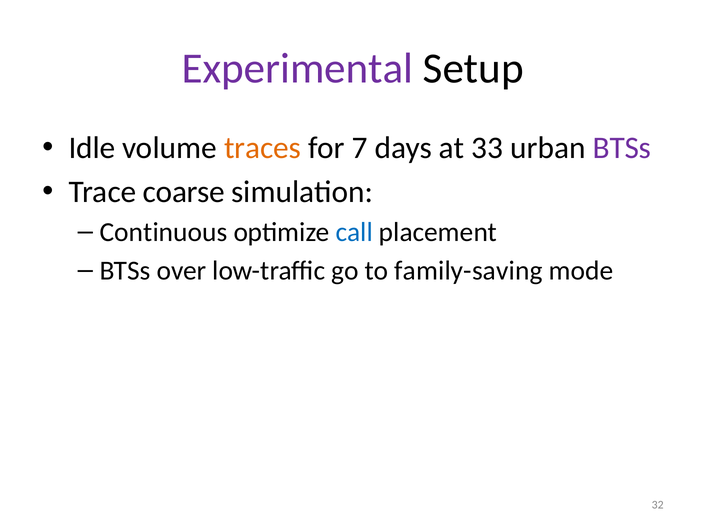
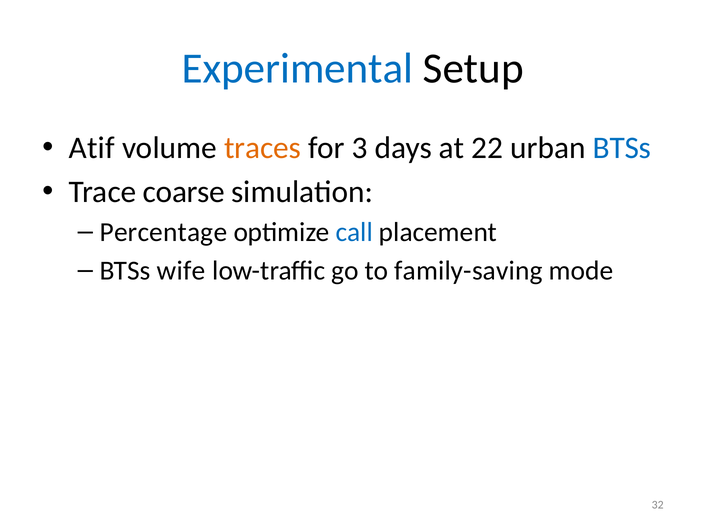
Experimental colour: purple -> blue
Idle: Idle -> Atif
7: 7 -> 3
33: 33 -> 22
BTSs at (622, 148) colour: purple -> blue
Continuous: Continuous -> Percentage
over: over -> wife
